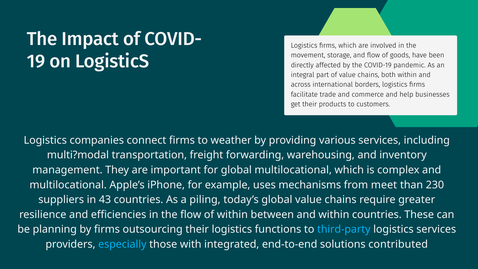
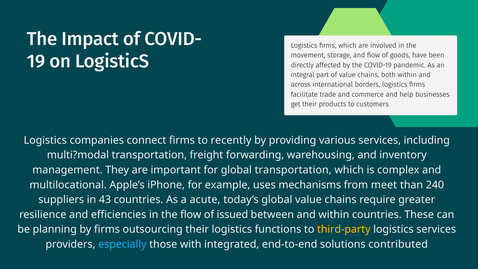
weather: weather -> recently
global multilocational: multilocational -> transportation
230: 230 -> 240
piling: piling -> acute
of within: within -> issued
third-party colour: light blue -> yellow
